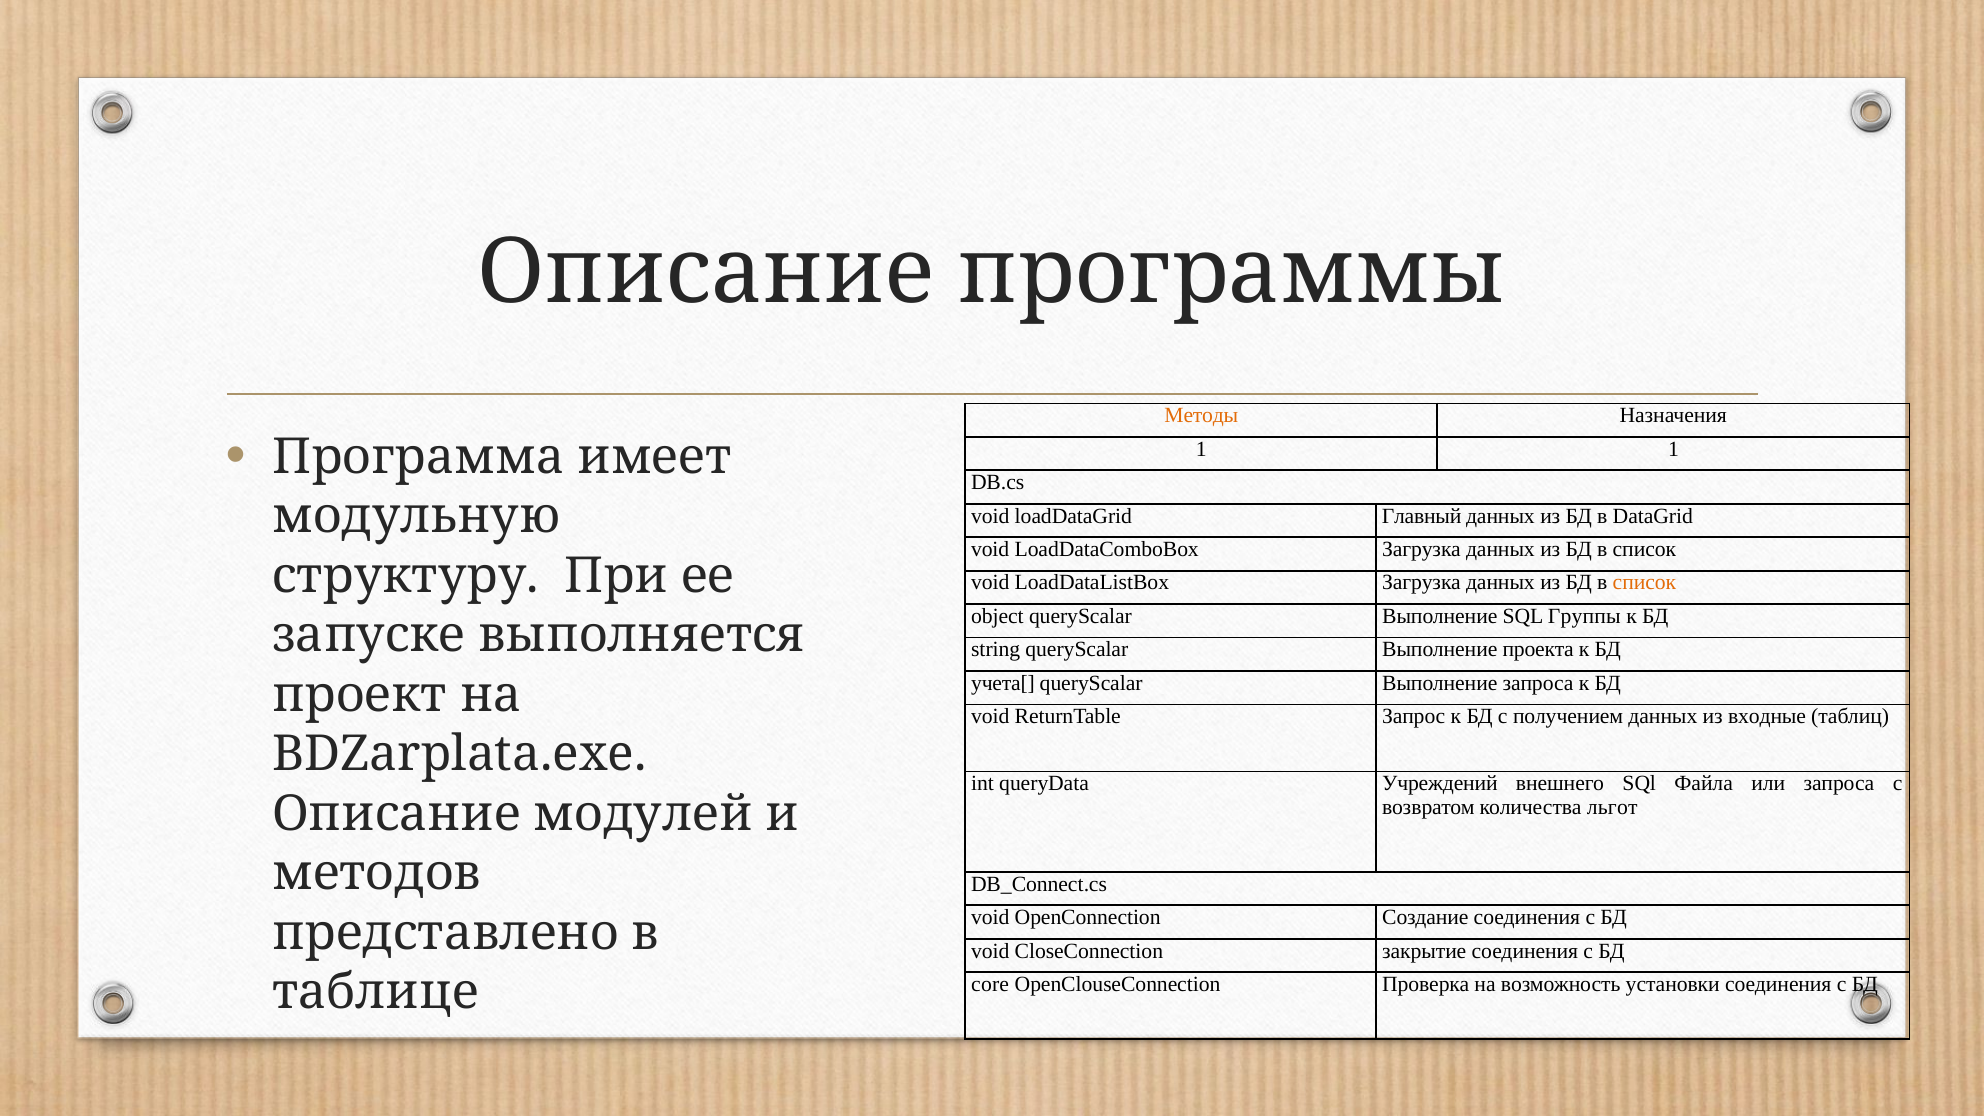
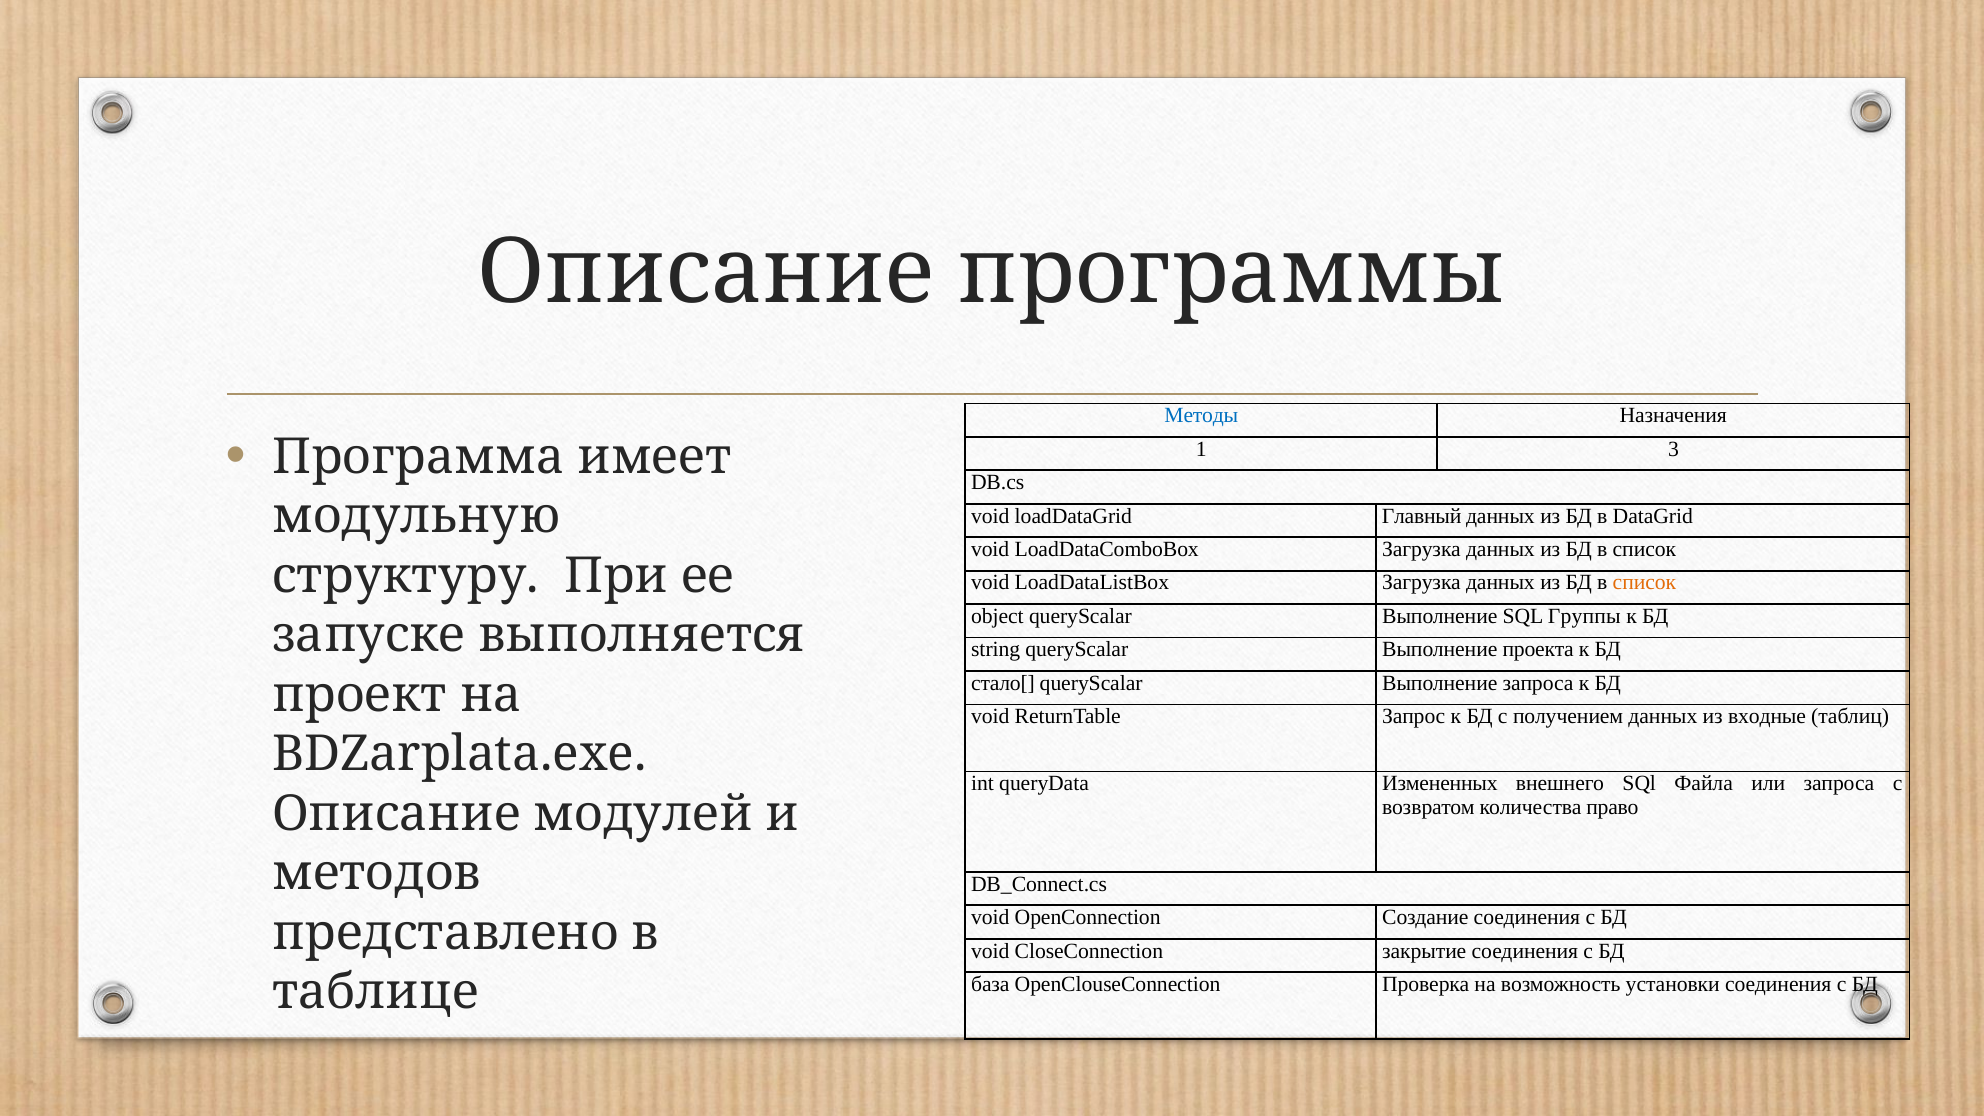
Методы colour: orange -> blue
1 1: 1 -> 3
учета[: учета[ -> стало[
Учреждений: Учреждений -> Измененных
льгот: льгот -> право
core: core -> база
